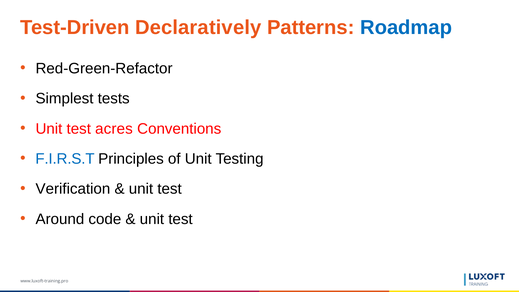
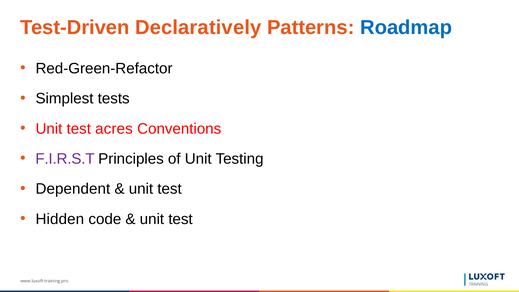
F.I.R.S.T colour: blue -> purple
Verification: Verification -> Dependent
Around: Around -> Hidden
